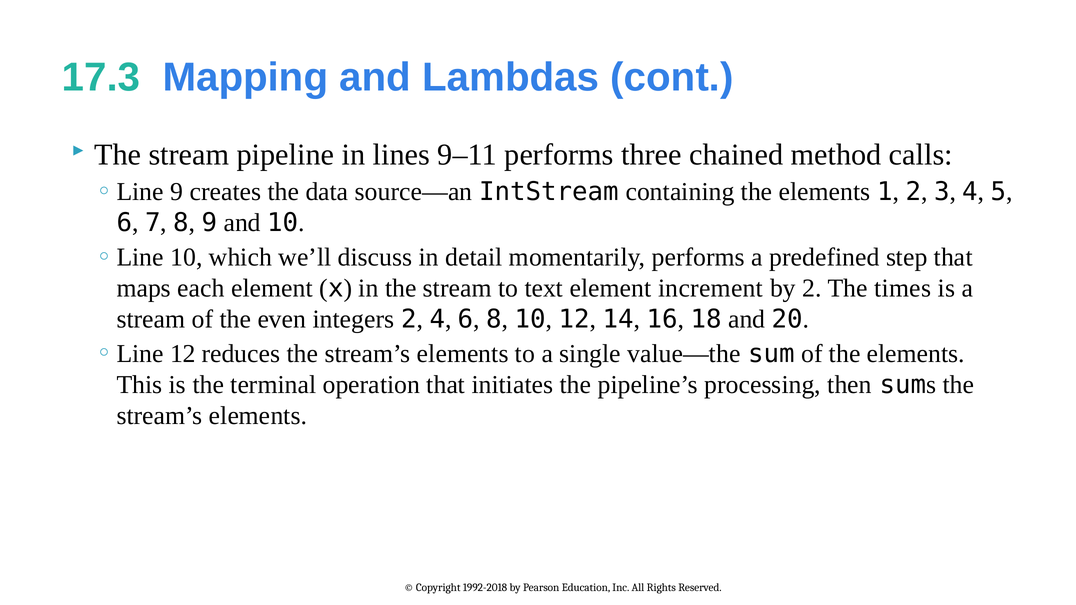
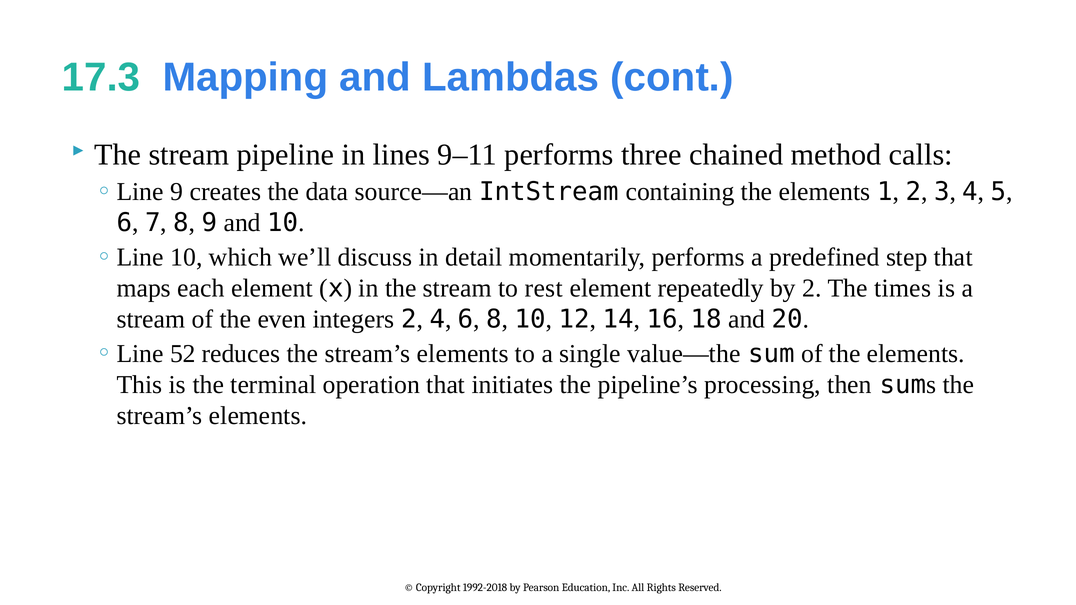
text: text -> rest
increment: increment -> repeatedly
12 at (183, 354): 12 -> 52
